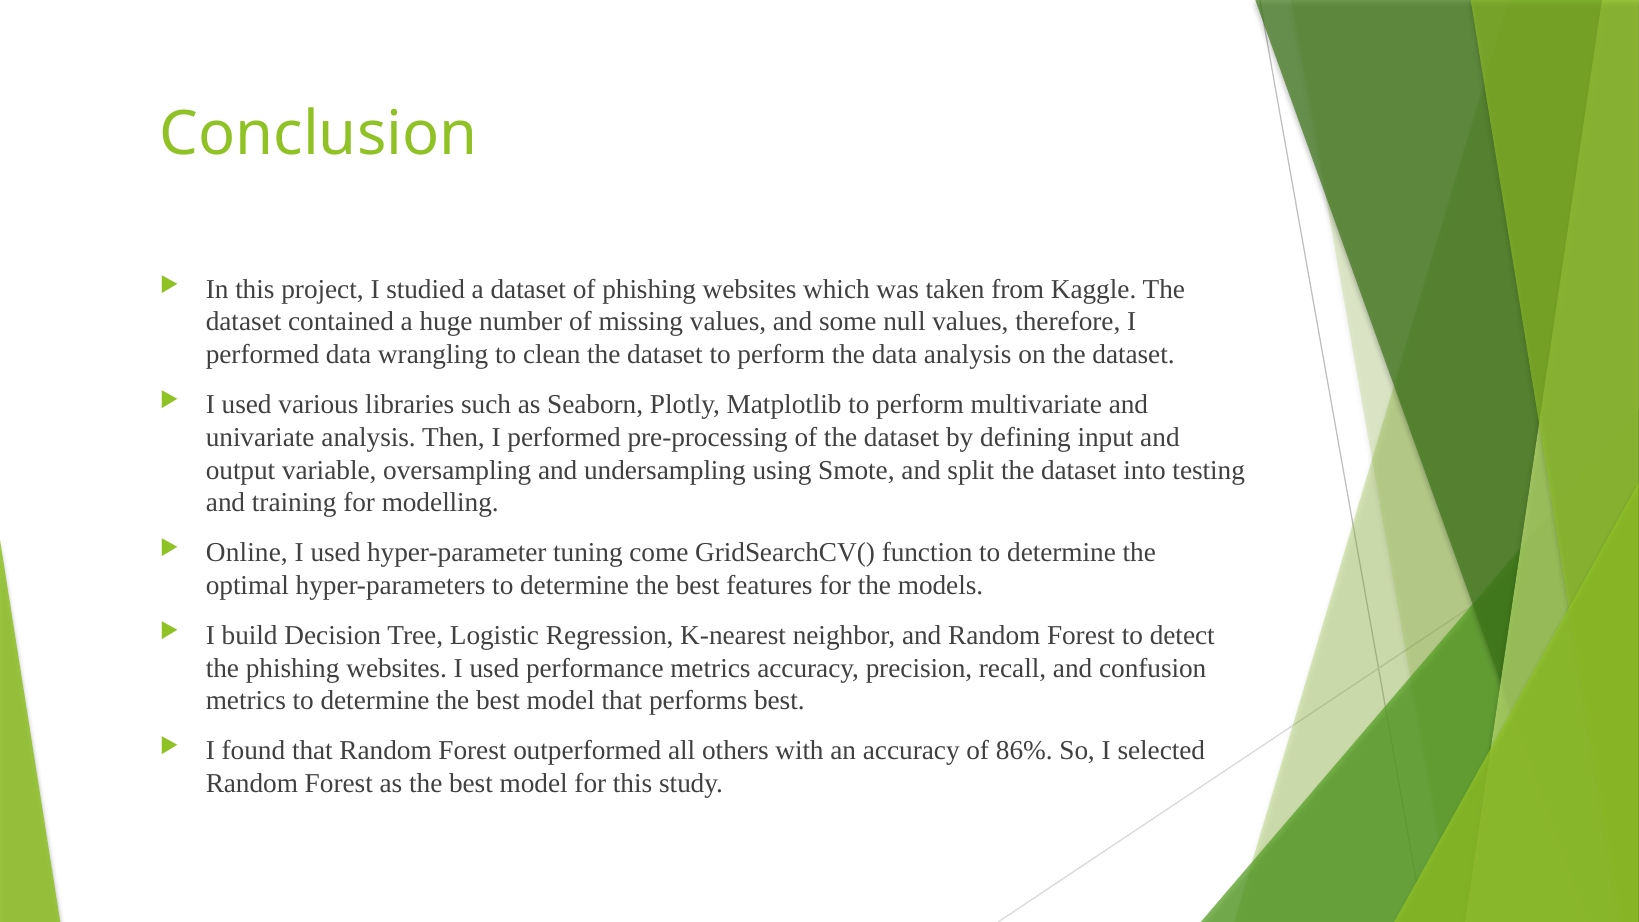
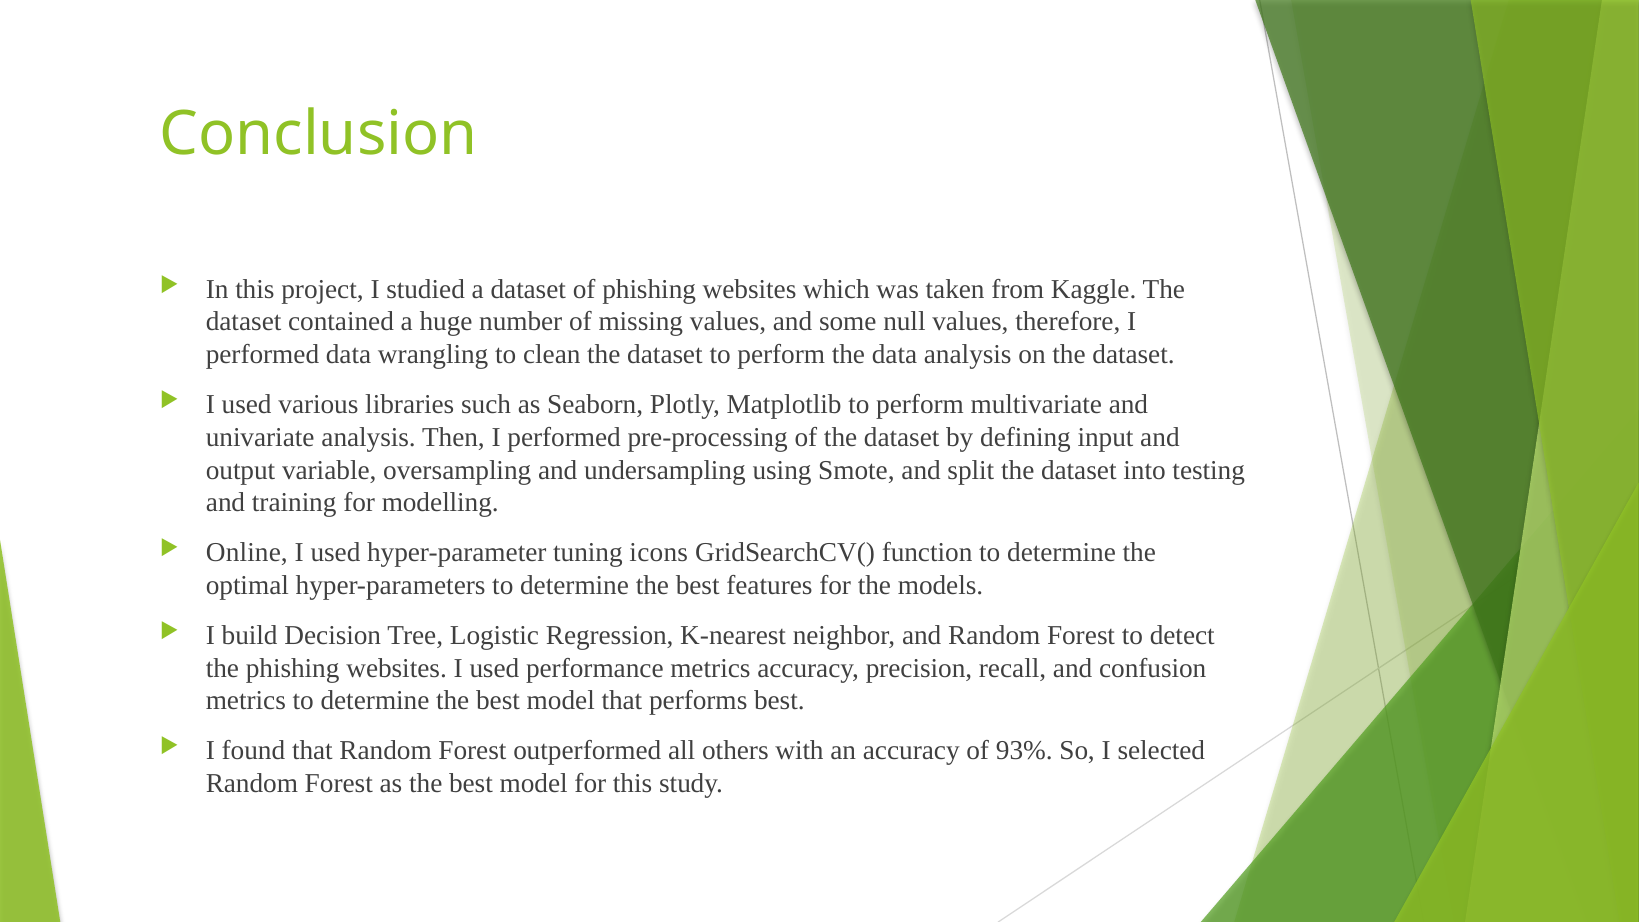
come: come -> icons
86%: 86% -> 93%
